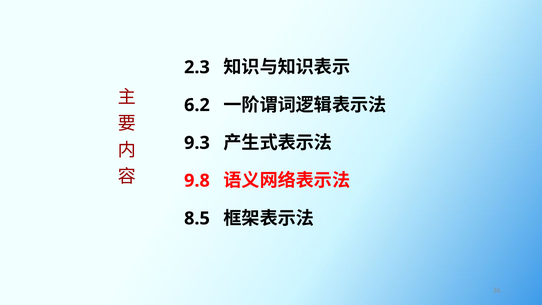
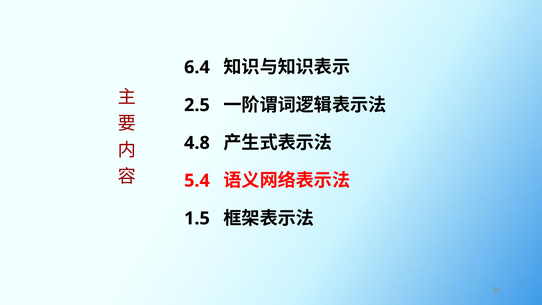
2.3: 2.3 -> 6.4
6.2: 6.2 -> 2.5
9.3: 9.3 -> 4.8
9.8: 9.8 -> 5.4
8.5: 8.5 -> 1.5
